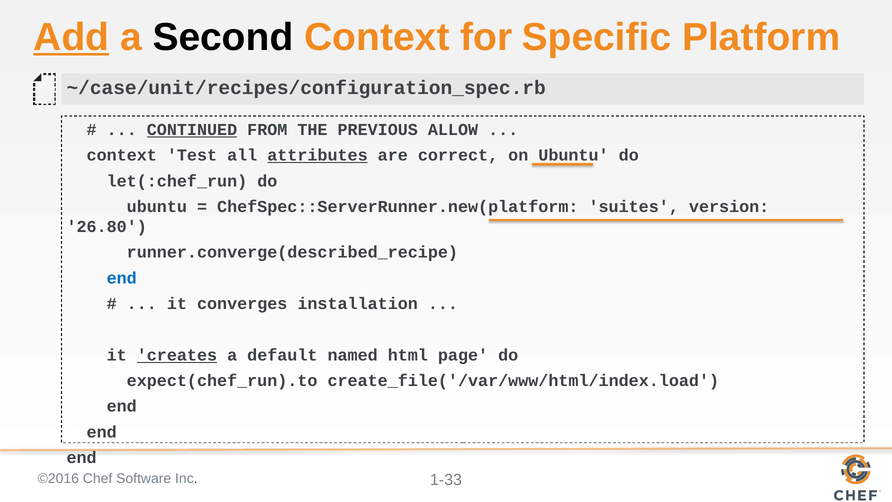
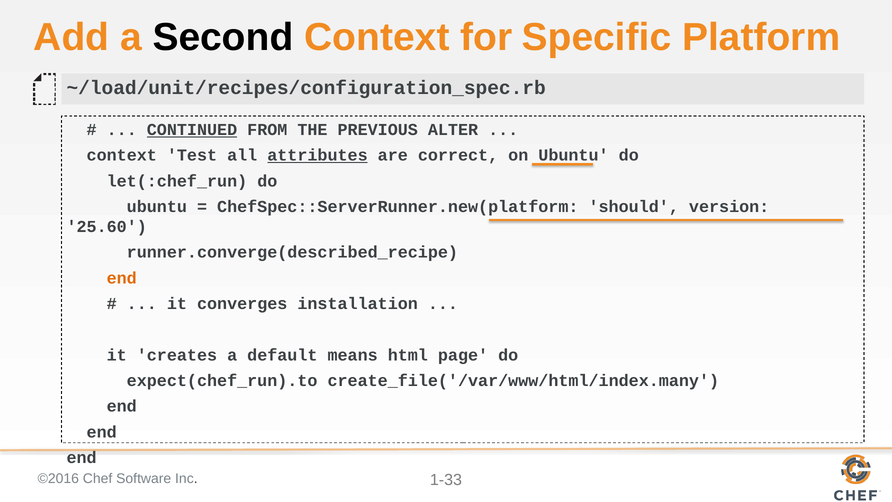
Add underline: present -> none
~/case/unit/recipes/configuration_spec.rb: ~/case/unit/recipes/configuration_spec.rb -> ~/load/unit/recipes/configuration_spec.rb
ALLOW: ALLOW -> ALTER
suites: suites -> should
26.80: 26.80 -> 25.60
end at (122, 278) colour: blue -> orange
creates underline: present -> none
named: named -> means
create_file('/var/www/html/index.load: create_file('/var/www/html/index.load -> create_file('/var/www/html/index.many
